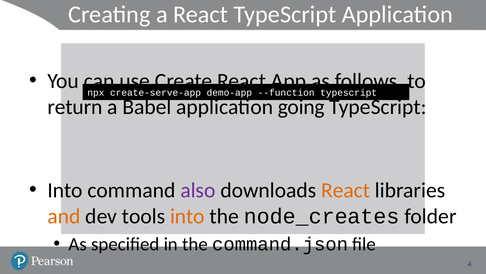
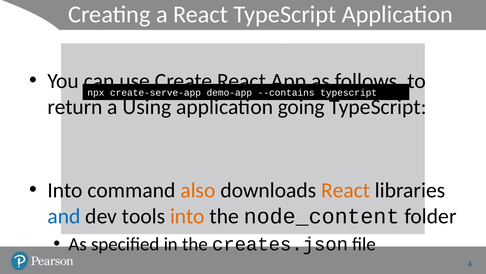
--function: --function -> --contains
Babel: Babel -> Using
also colour: purple -> orange
and colour: orange -> blue
node_creates: node_creates -> node_content
command.json: command.json -> creates.json
